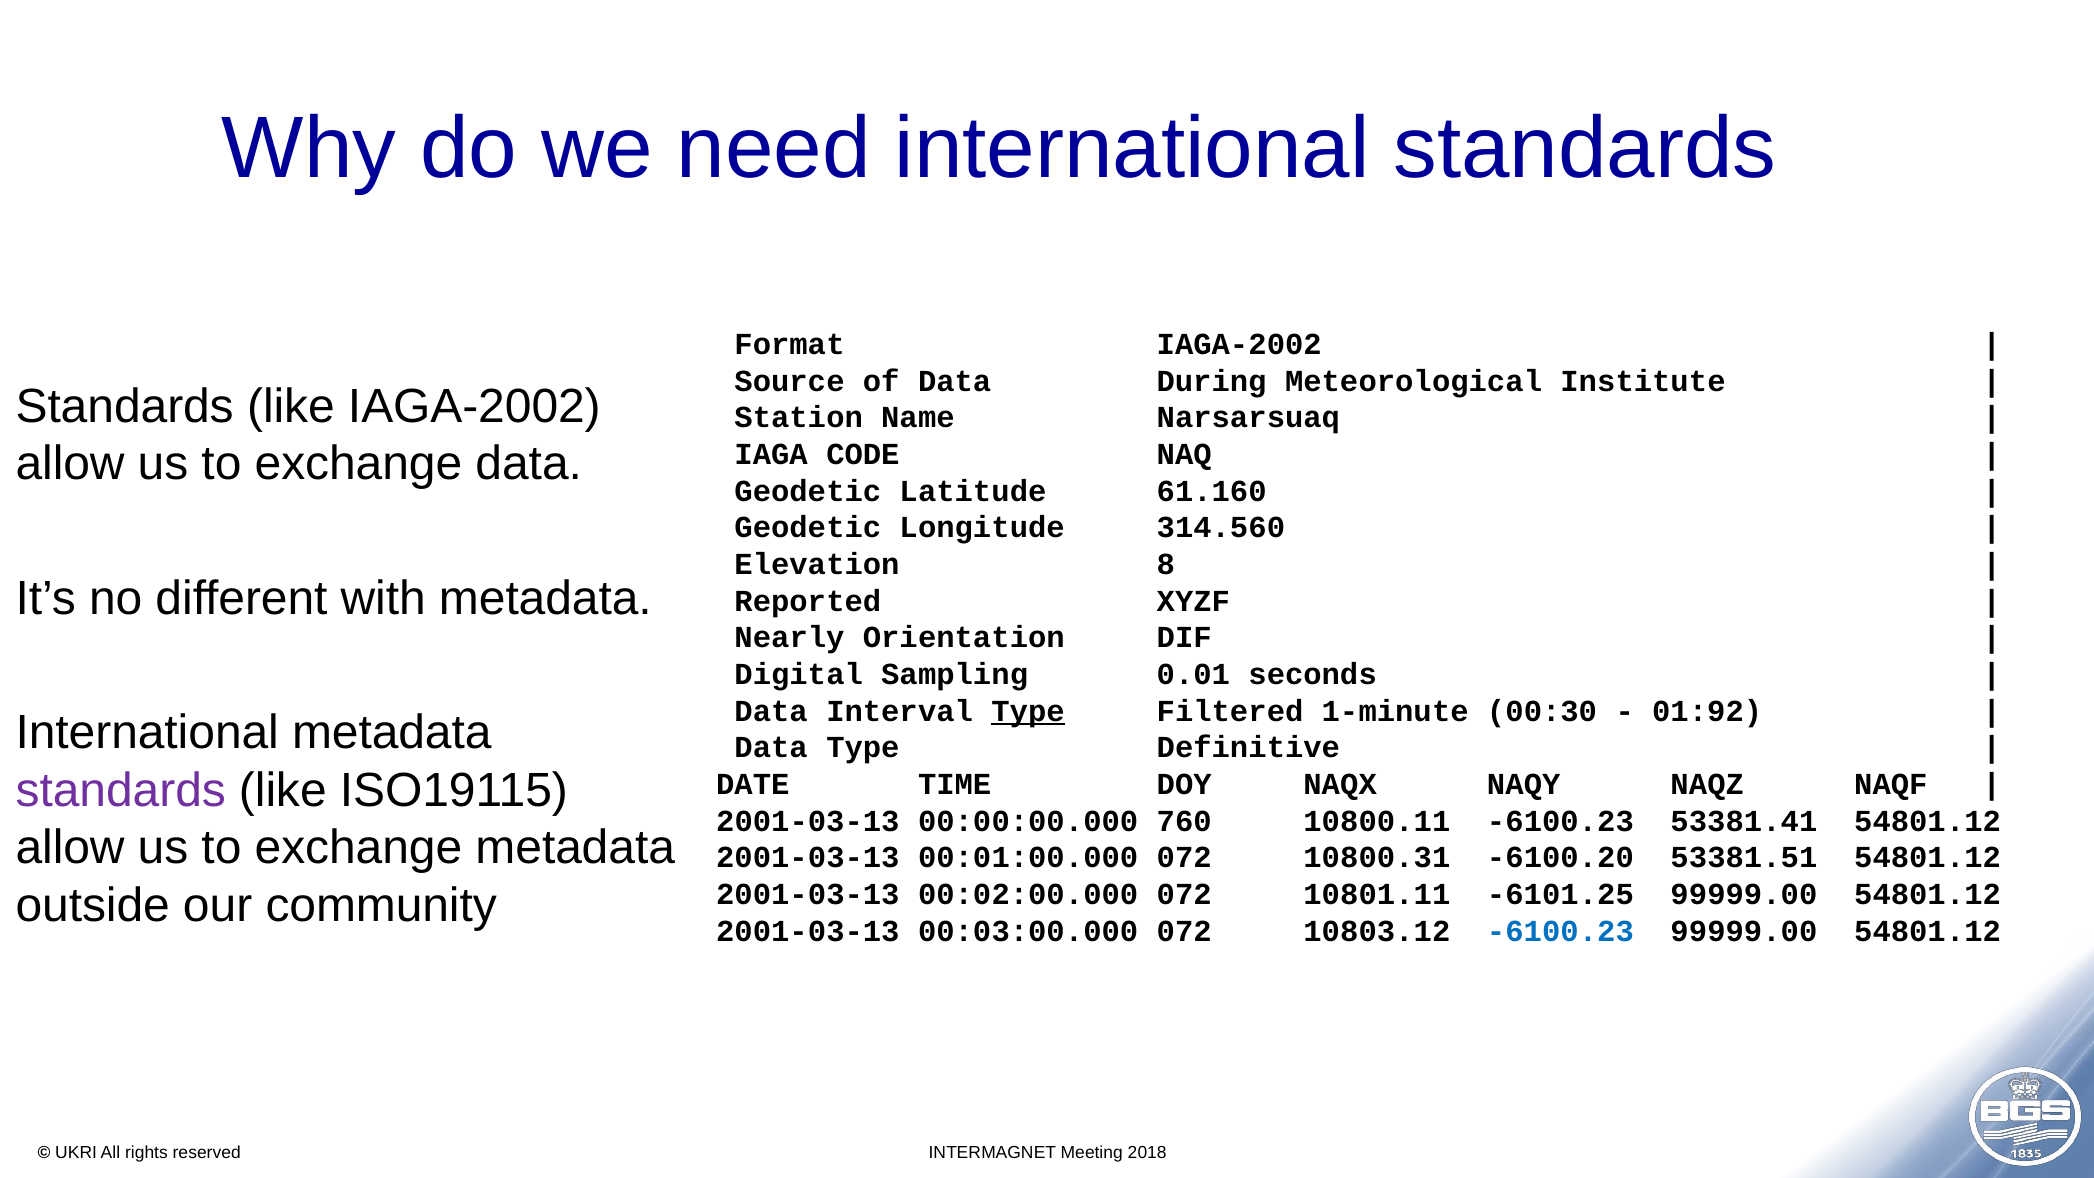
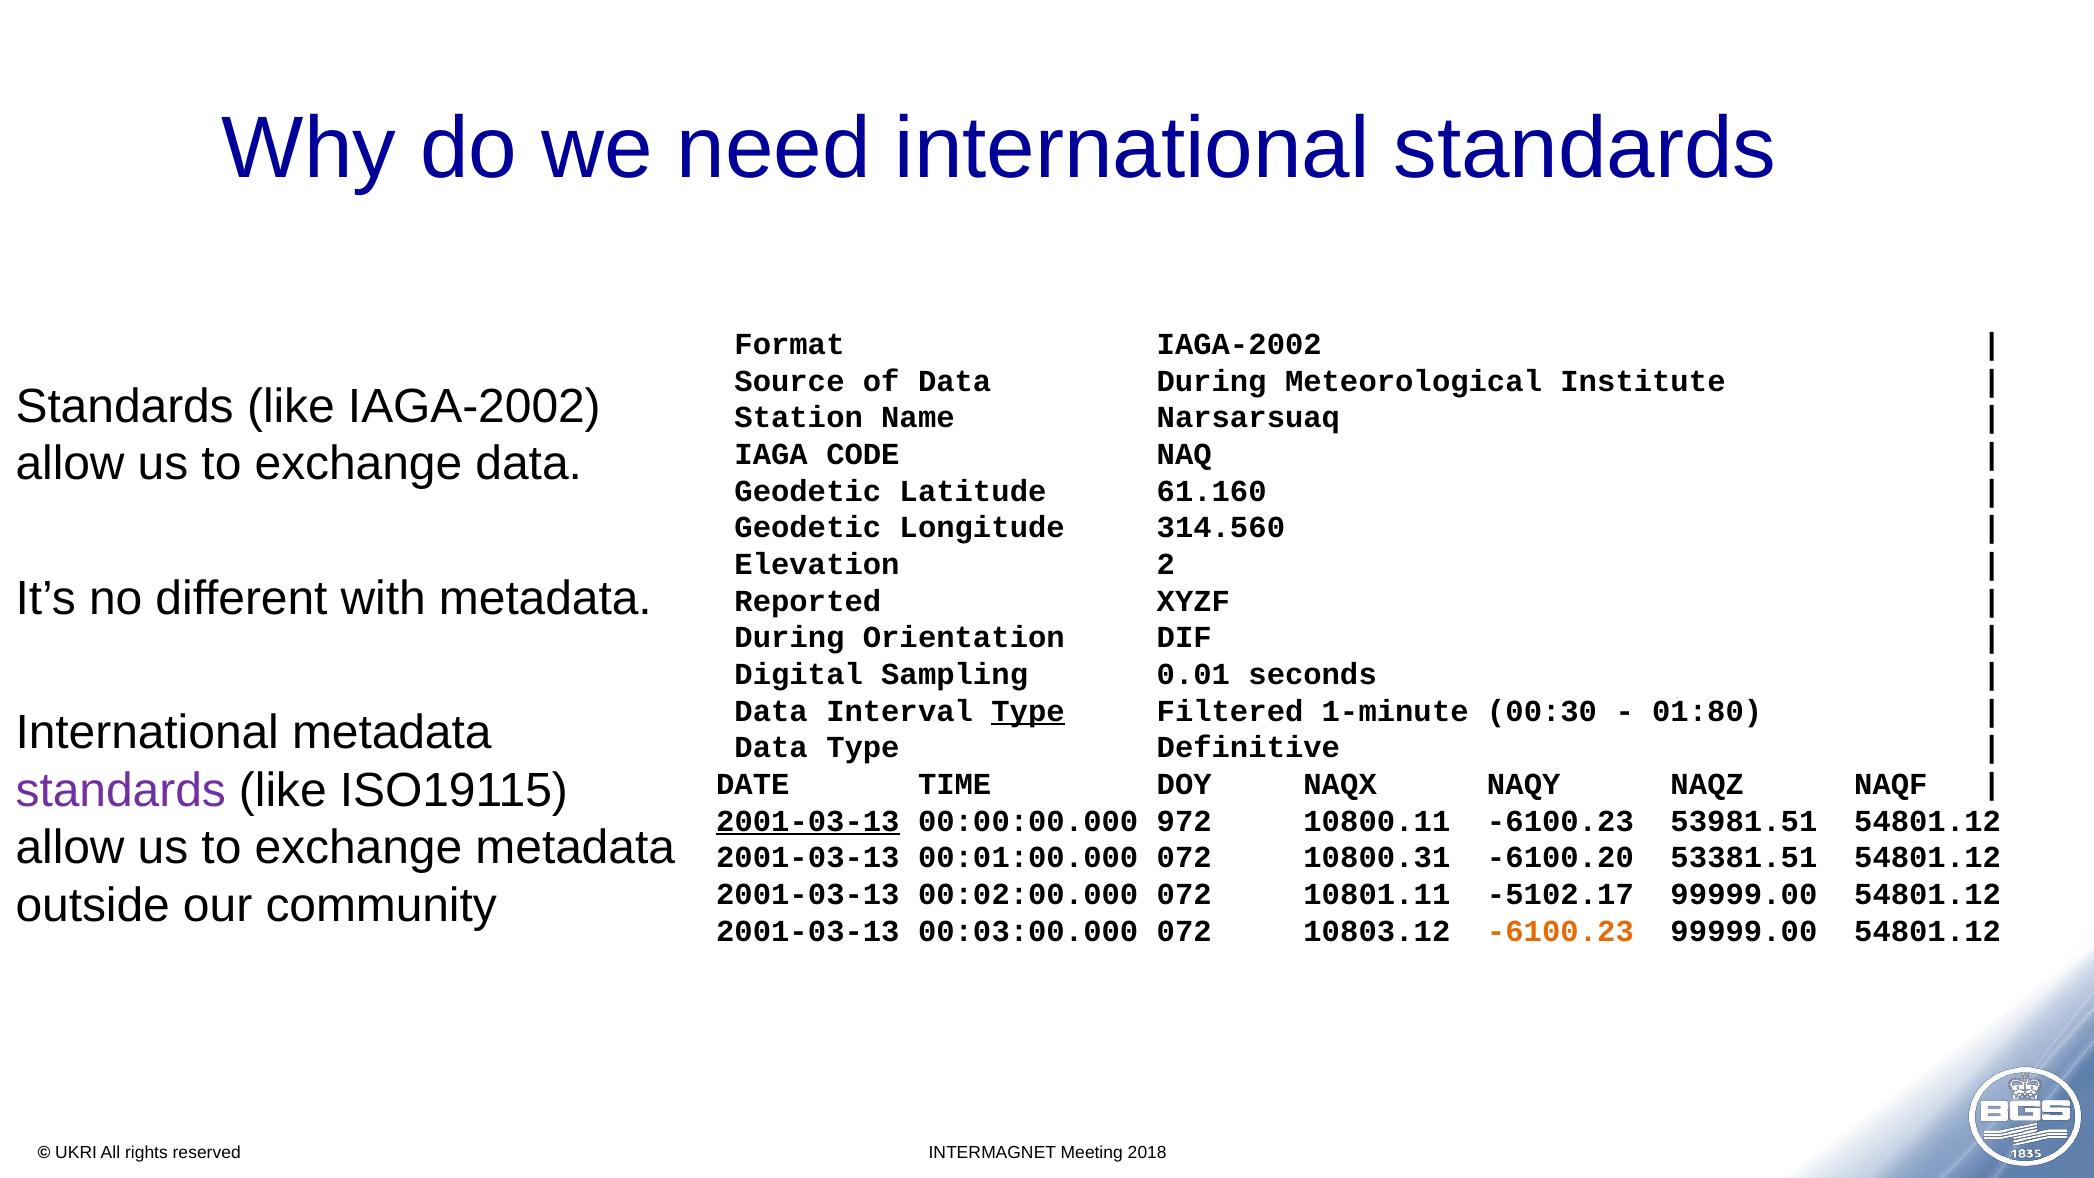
8: 8 -> 2
Nearly at (790, 638): Nearly -> During
01:92: 01:92 -> 01:80
2001-03-13 at (808, 821) underline: none -> present
760: 760 -> 972
53381.41: 53381.41 -> 53981.51
-6101.25: -6101.25 -> -5102.17
-6100.23 at (1560, 931) colour: blue -> orange
